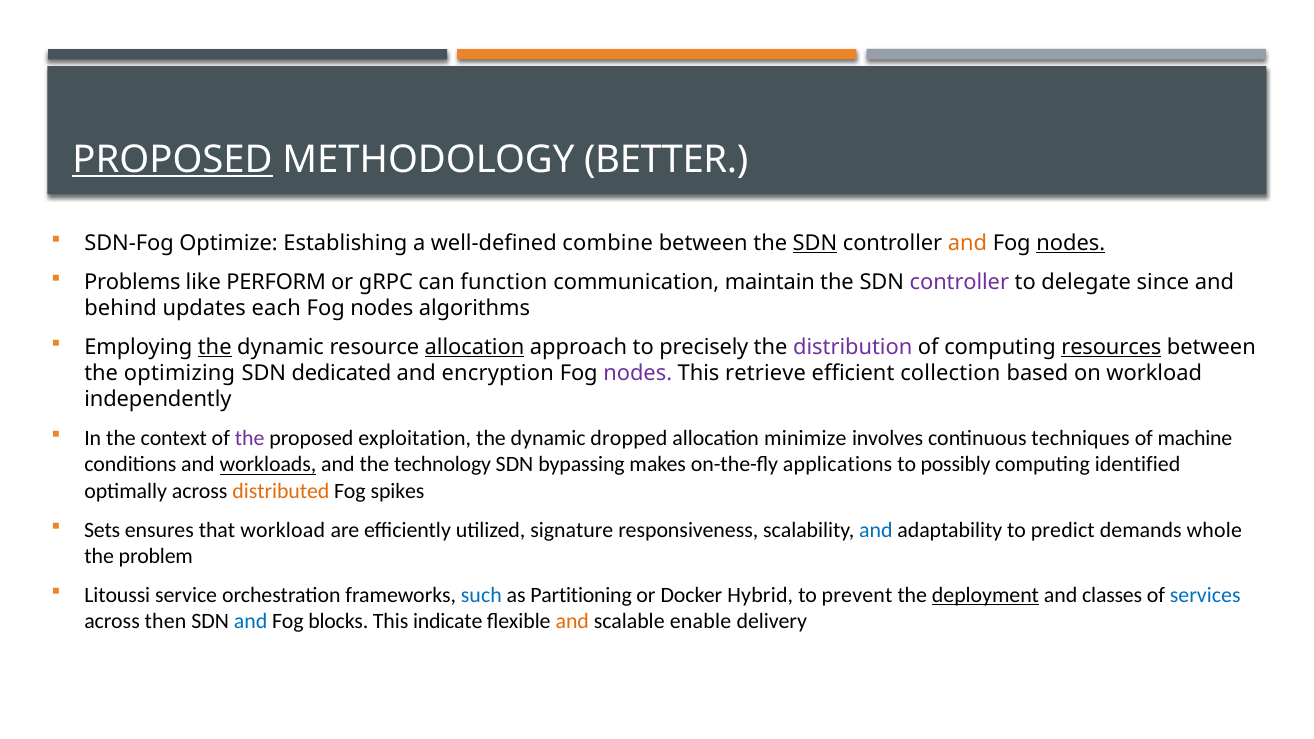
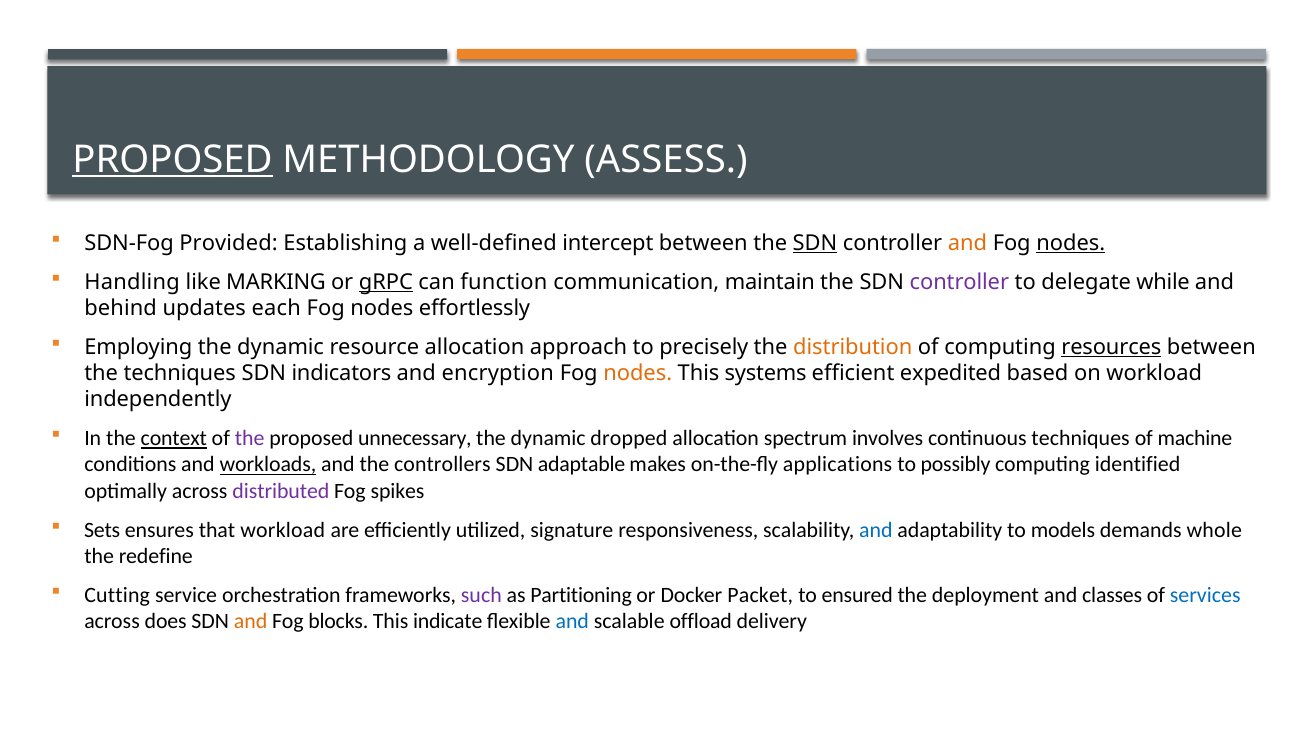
BETTER: BETTER -> ASSESS
Optimize: Optimize -> Provided
combine: combine -> intercept
Problems: Problems -> Handling
PERFORM: PERFORM -> MARKING
gRPC underline: none -> present
since: since -> while
algorithms: algorithms -> effortlessly
the at (215, 347) underline: present -> none
allocation at (475, 347) underline: present -> none
distribution colour: purple -> orange
the optimizing: optimizing -> techniques
dedicated: dedicated -> indicators
nodes at (638, 373) colour: purple -> orange
retrieve: retrieve -> systems
collection: collection -> expedited
context underline: none -> present
exploitation: exploitation -> unnecessary
minimize: minimize -> spectrum
technology: technology -> controllers
bypassing: bypassing -> adaptable
distributed colour: orange -> purple
predict: predict -> models
problem: problem -> redefine
Litoussi: Litoussi -> Cutting
such colour: blue -> purple
Hybrid: Hybrid -> Packet
prevent: prevent -> ensured
deployment underline: present -> none
then: then -> does
and at (251, 621) colour: blue -> orange
and at (572, 621) colour: orange -> blue
enable: enable -> offload
